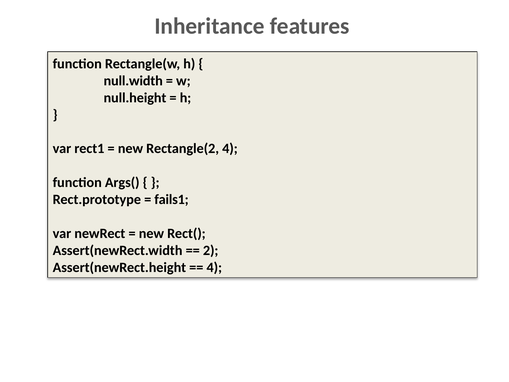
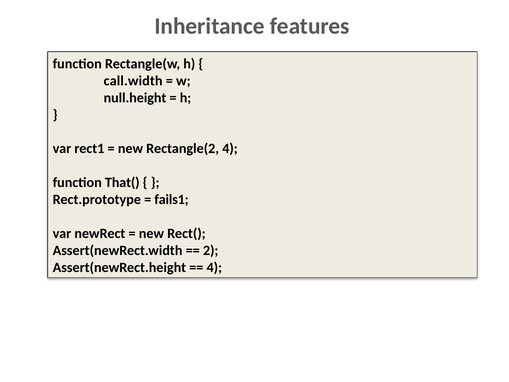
null.width: null.width -> call.width
Args(: Args( -> That(
